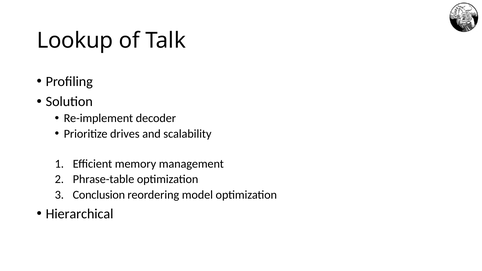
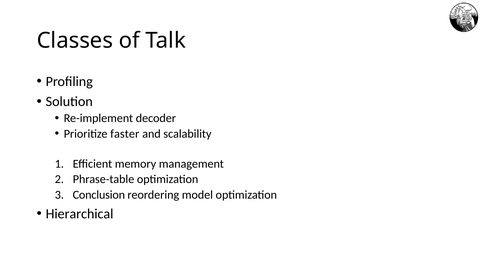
Lookup: Lookup -> Classes
drives: drives -> faster
